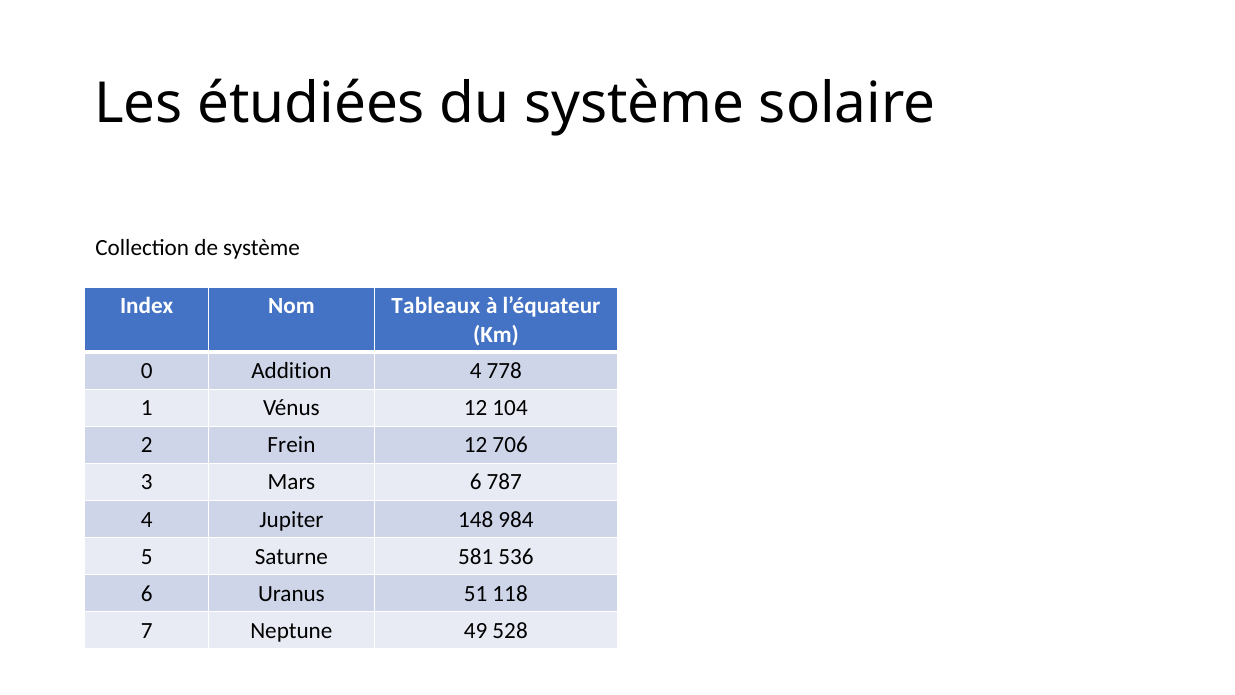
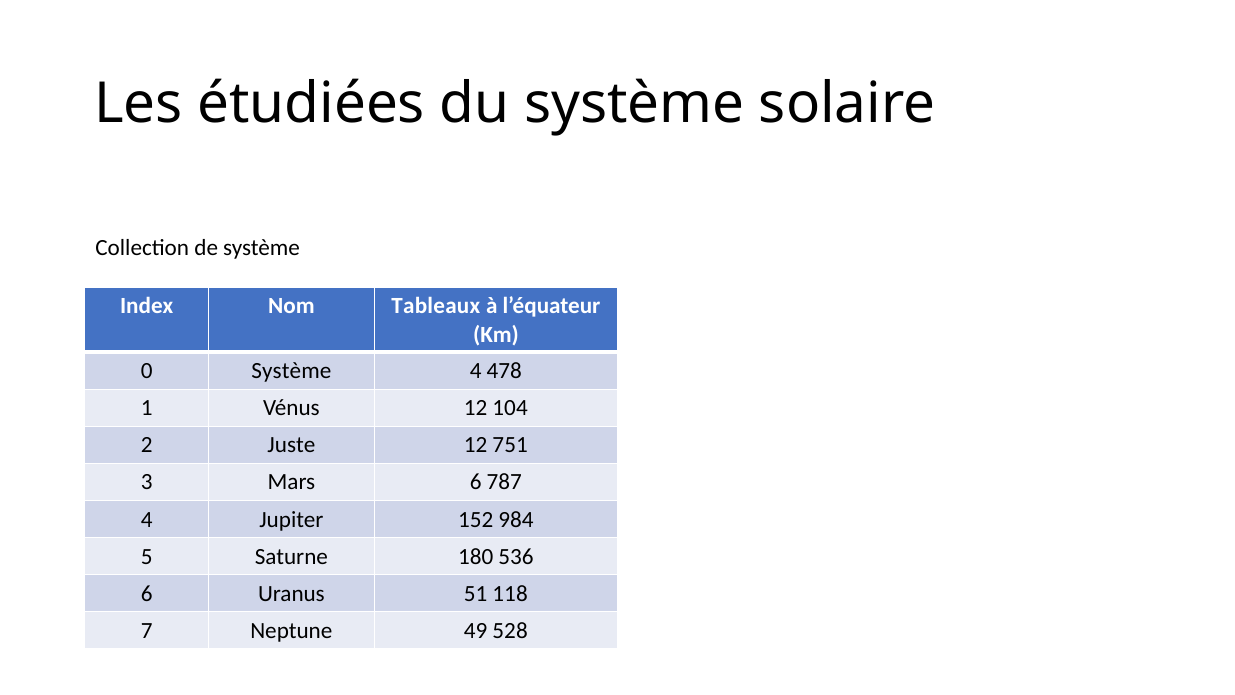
0 Addition: Addition -> Système
778: 778 -> 478
Frein: Frein -> Juste
706: 706 -> 751
148: 148 -> 152
581: 581 -> 180
